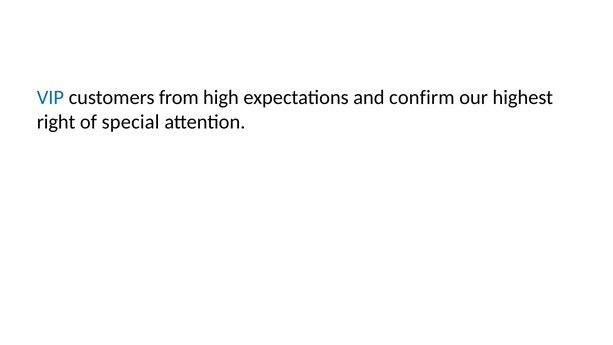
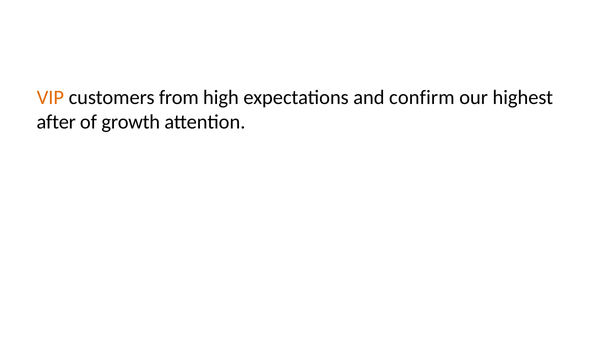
VIP colour: blue -> orange
right: right -> after
special: special -> growth
